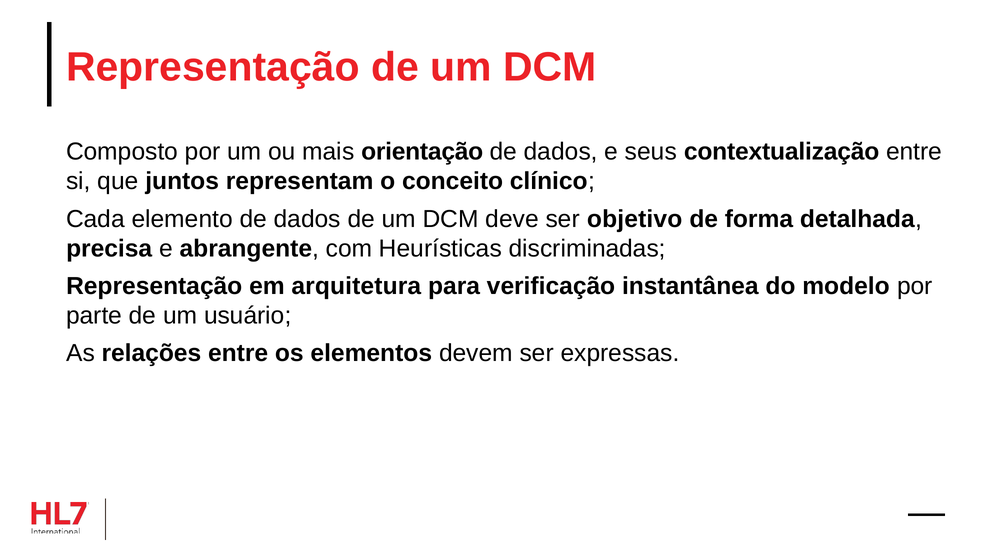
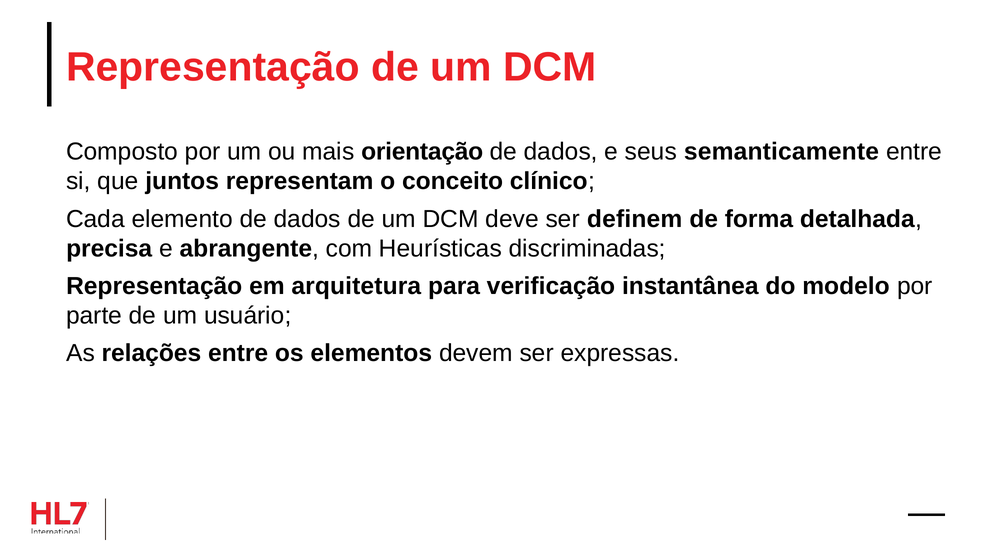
contextualização: contextualização -> semanticamente
objetivo: objetivo -> definem
